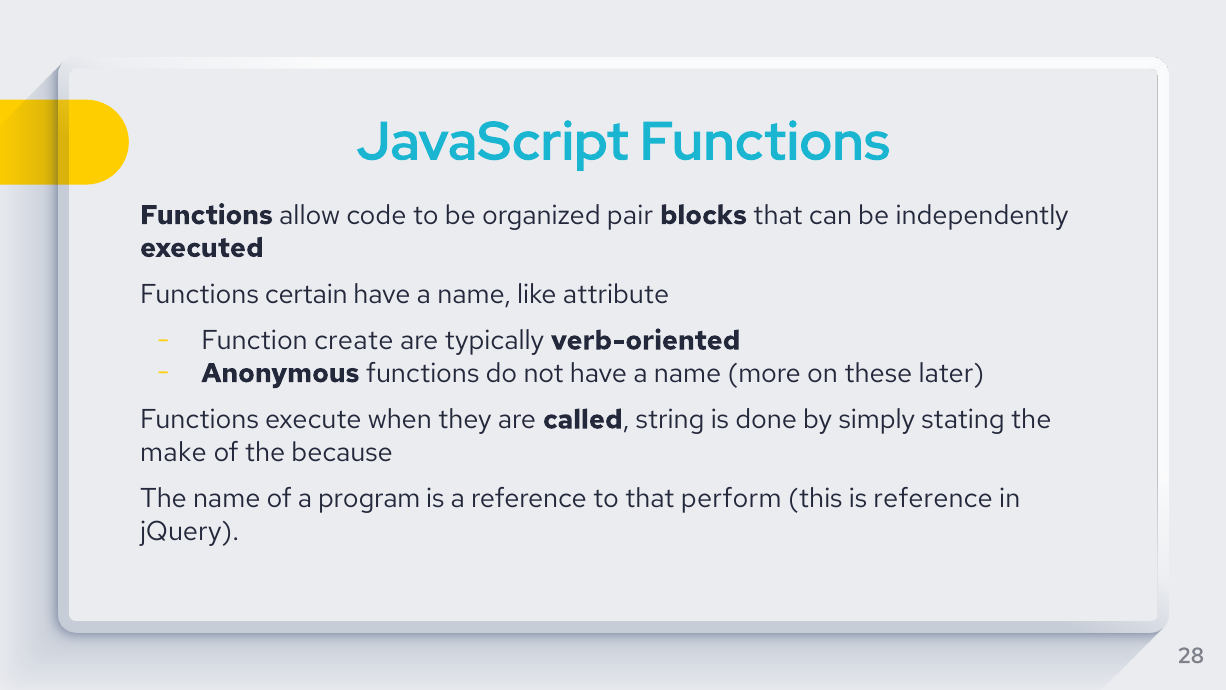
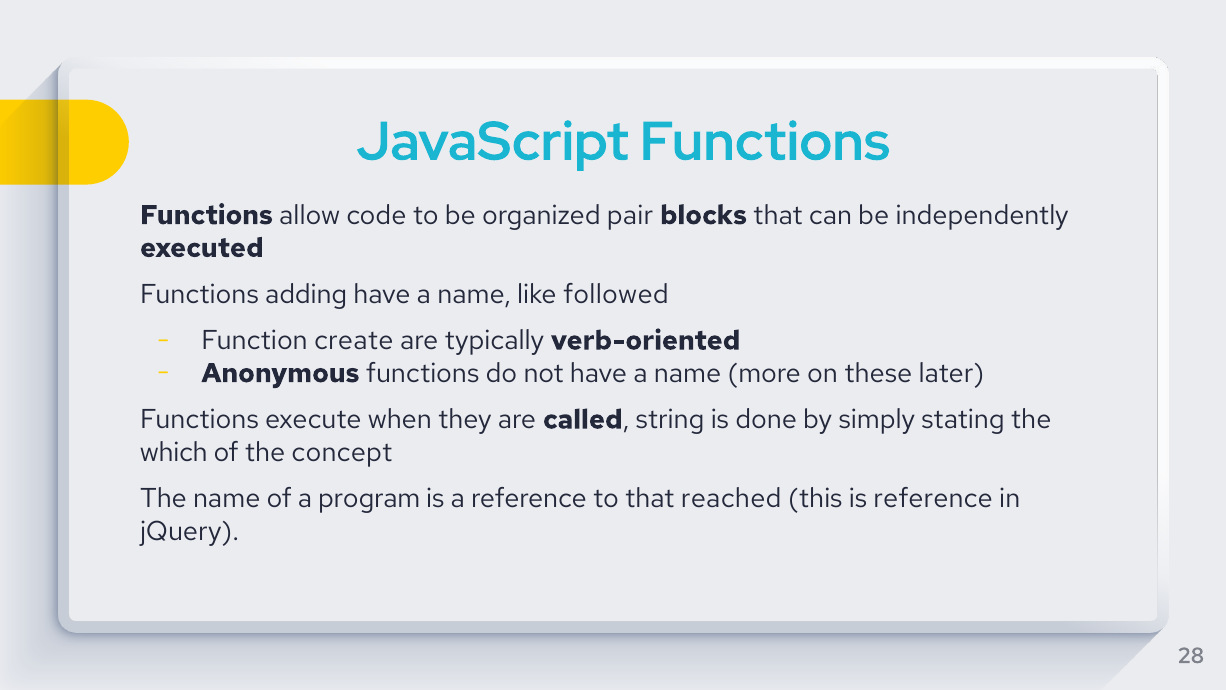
certain: certain -> adding
attribute: attribute -> followed
make: make -> which
because: because -> concept
perform: perform -> reached
